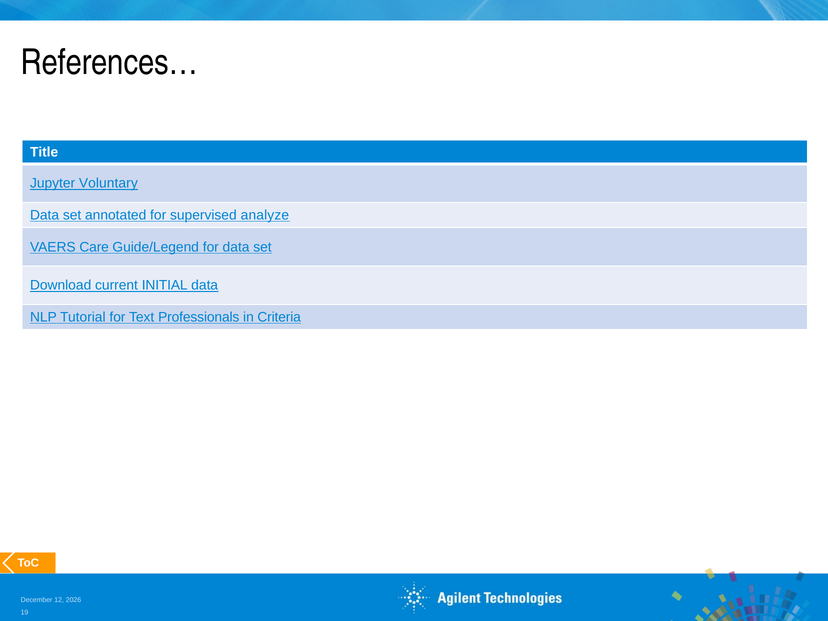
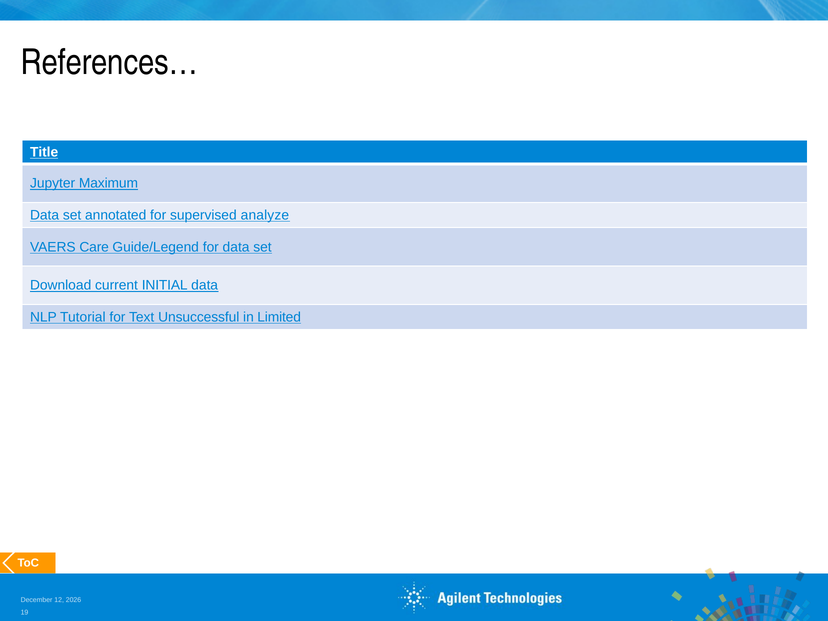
Title underline: none -> present
Voluntary: Voluntary -> Maximum
Professionals: Professionals -> Unsuccessful
Criteria: Criteria -> Limited
